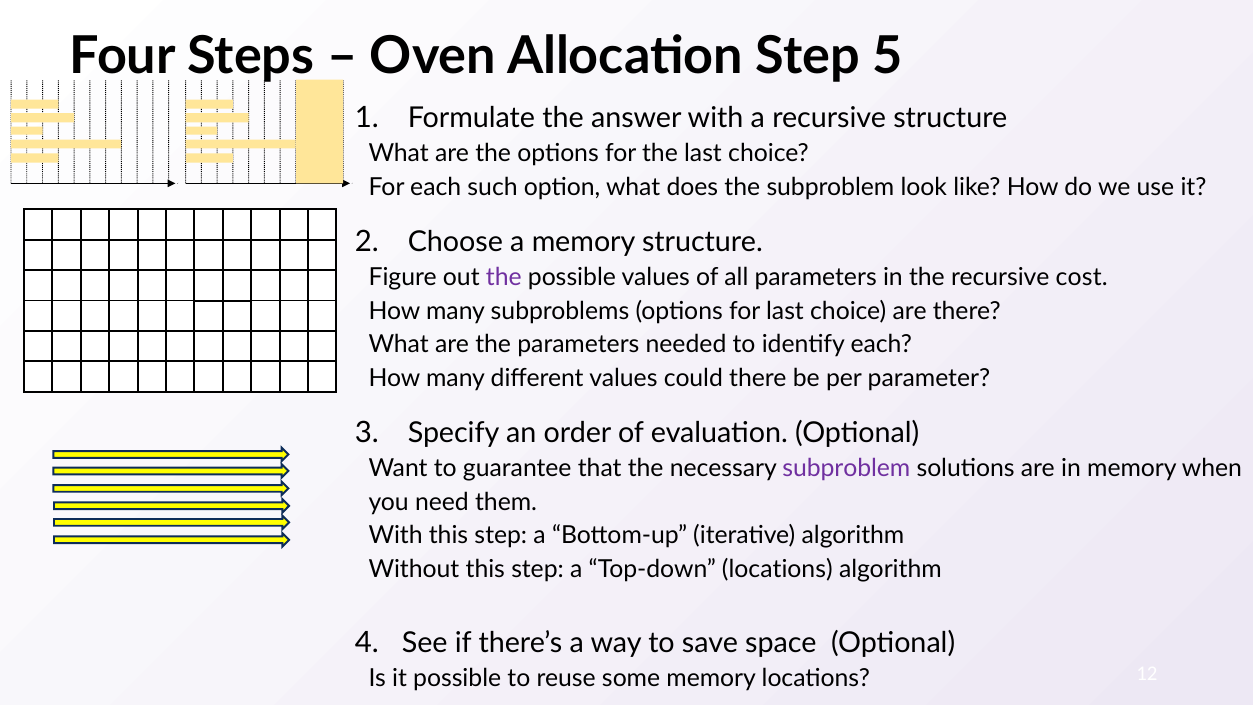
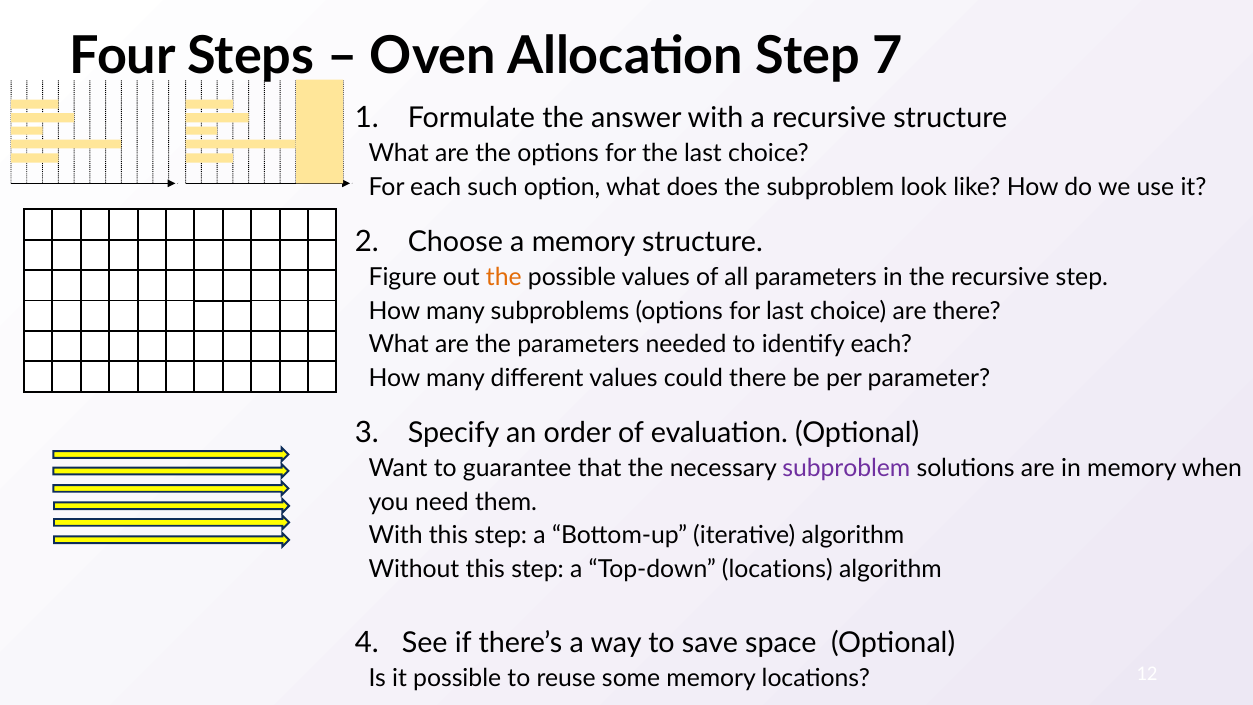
5: 5 -> 7
the at (504, 278) colour: purple -> orange
recursive cost: cost -> step
